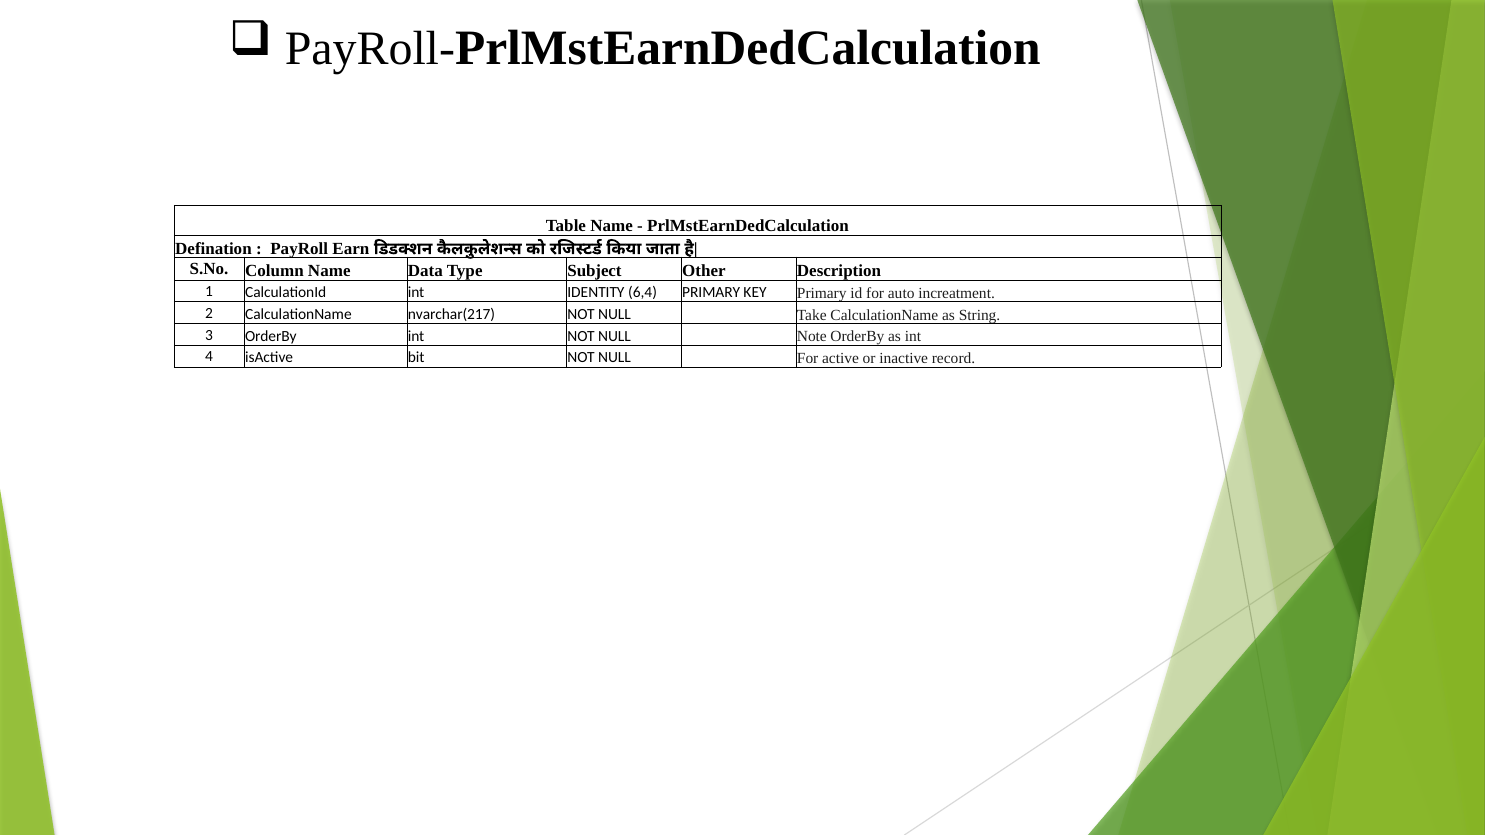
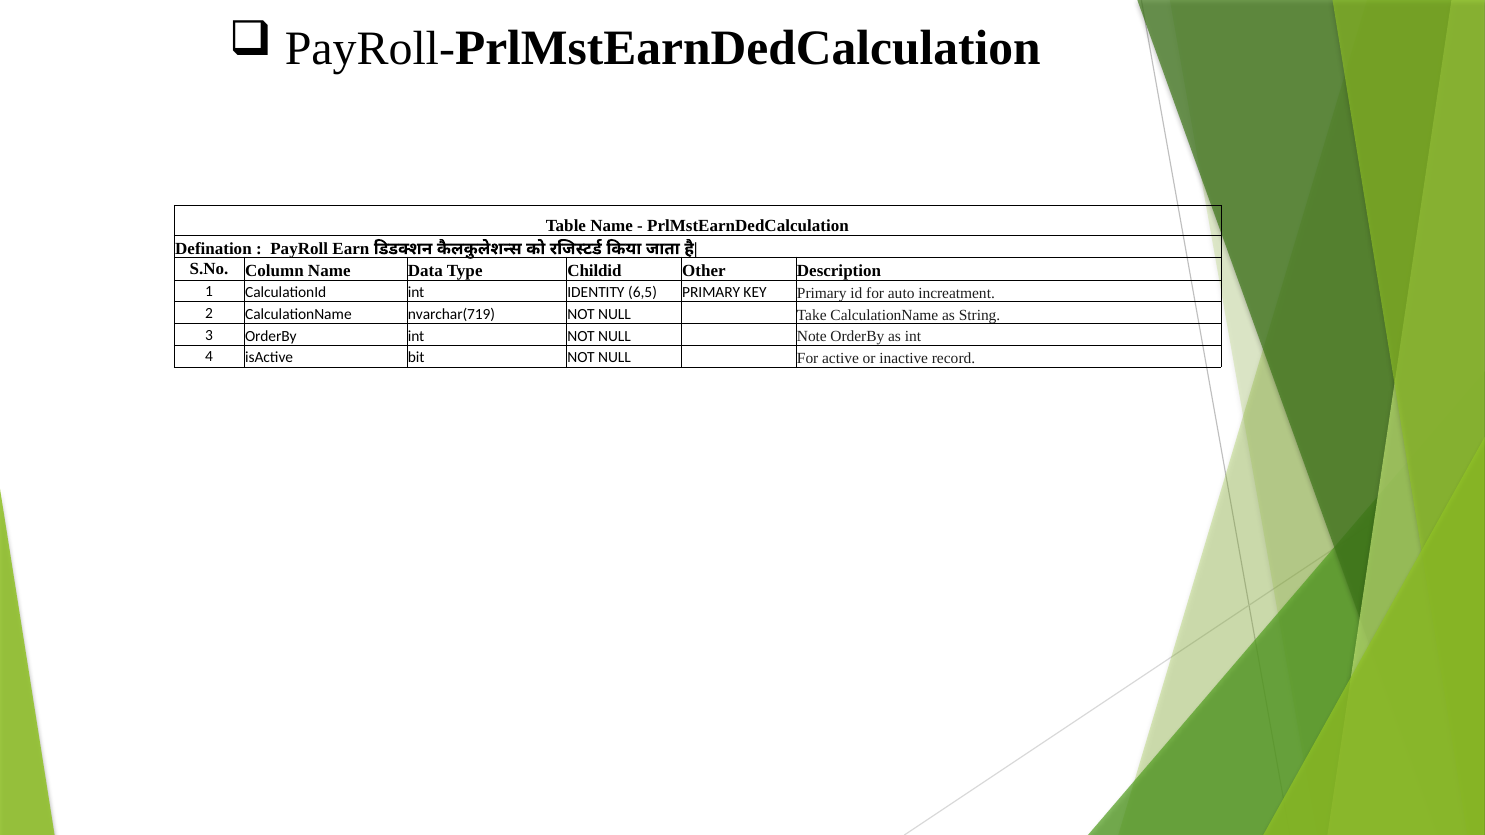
Subject: Subject -> Childid
6,4: 6,4 -> 6,5
nvarchar(217: nvarchar(217 -> nvarchar(719
